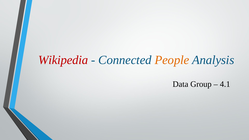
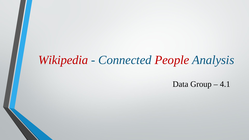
People colour: orange -> red
